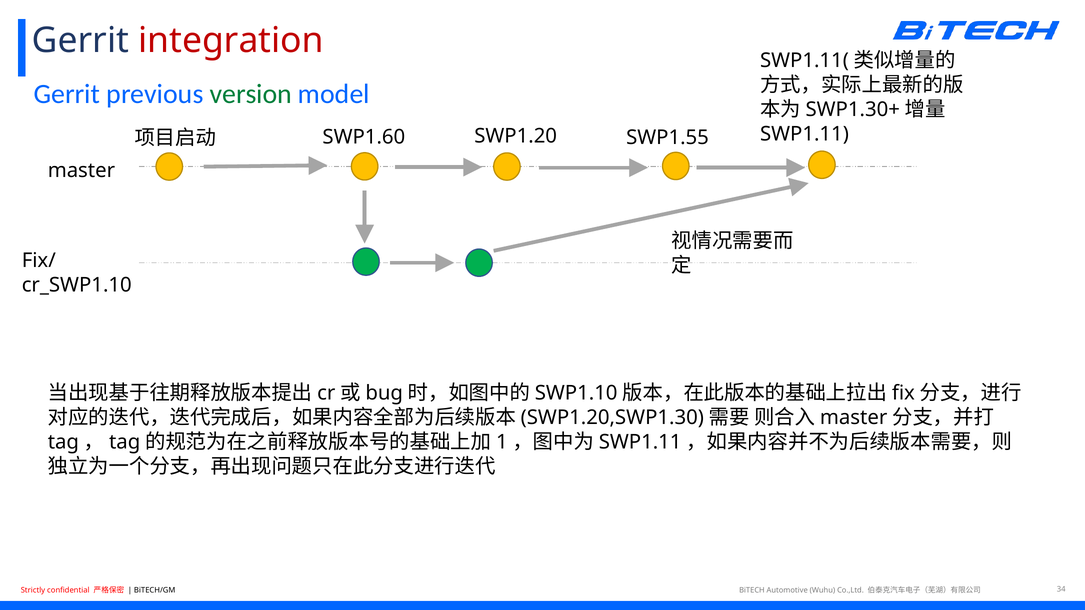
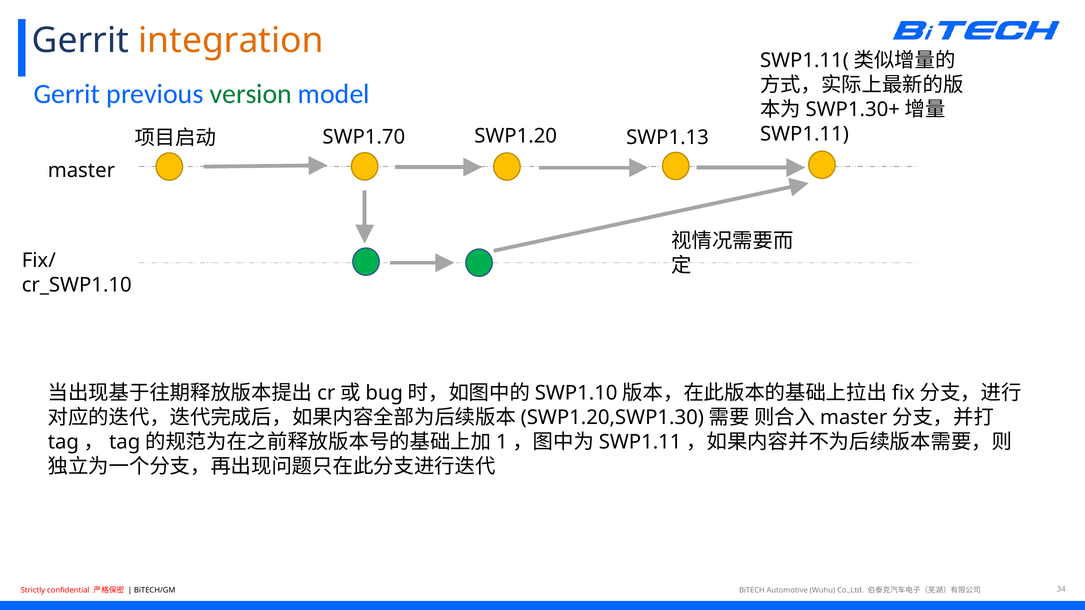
integration colour: red -> orange
SWP1.60: SWP1.60 -> SWP1.70
SWP1.55: SWP1.55 -> SWP1.13
